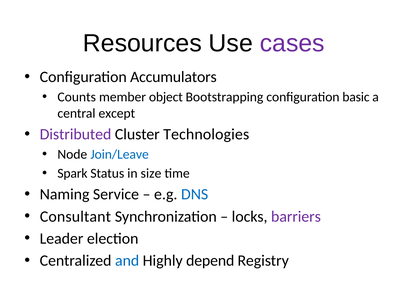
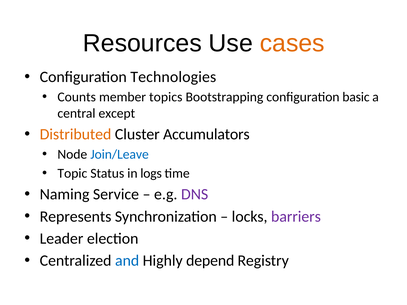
cases colour: purple -> orange
Accumulators: Accumulators -> Technologies
object: object -> topics
Distributed colour: purple -> orange
Technologies: Technologies -> Accumulators
Spark: Spark -> Topic
size: size -> logs
DNS colour: blue -> purple
Consultant: Consultant -> Represents
